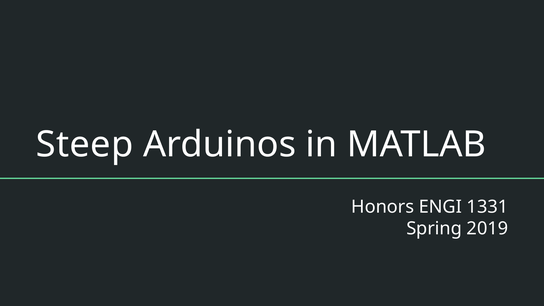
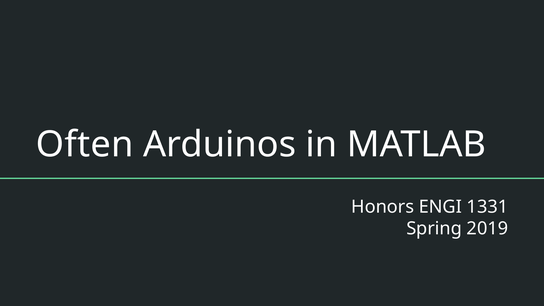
Steep: Steep -> Often
